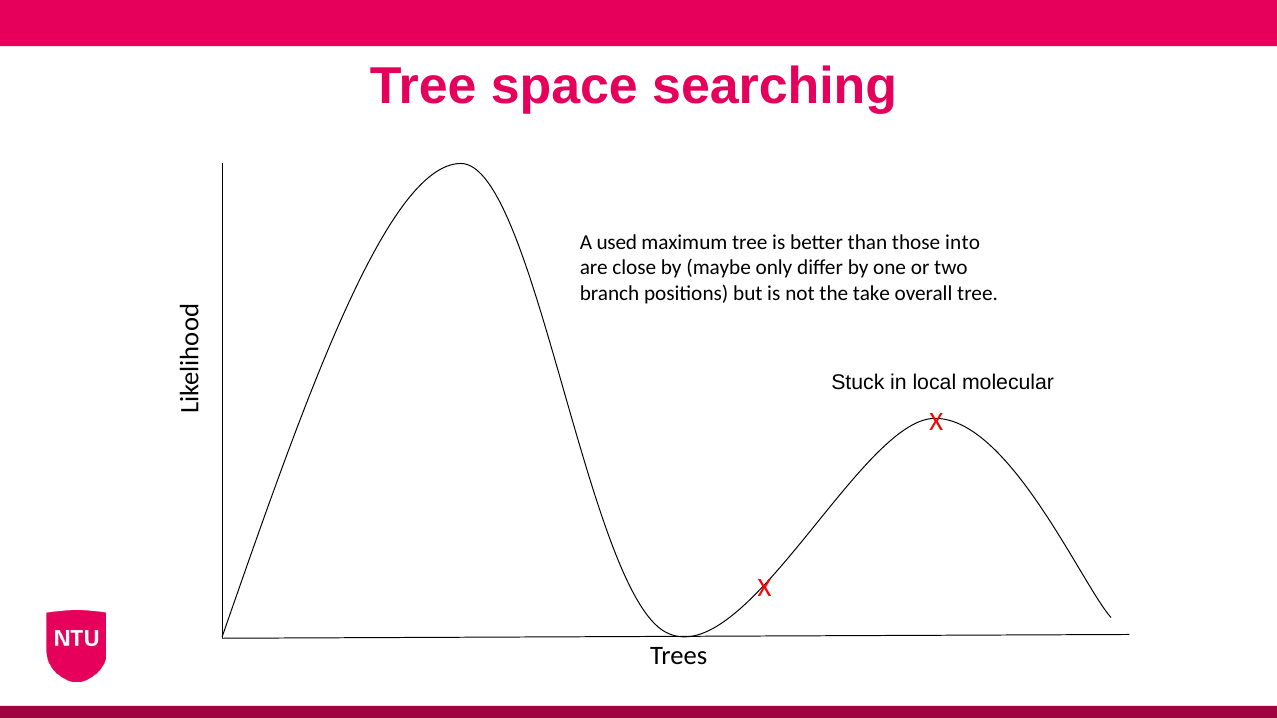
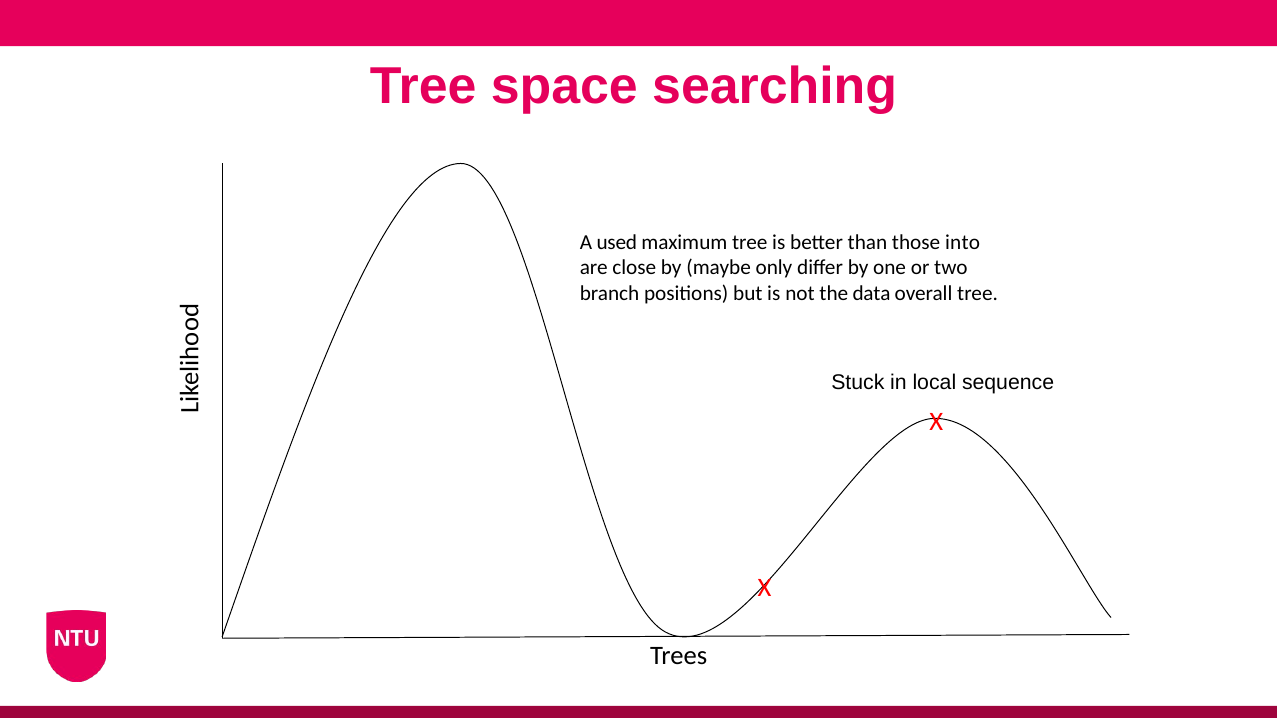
take: take -> data
molecular: molecular -> sequence
